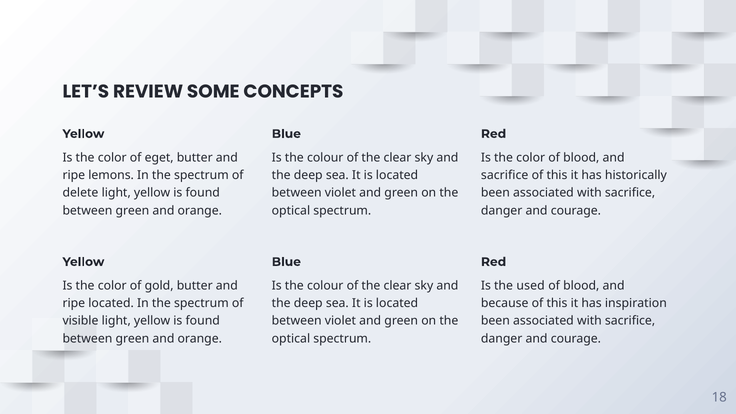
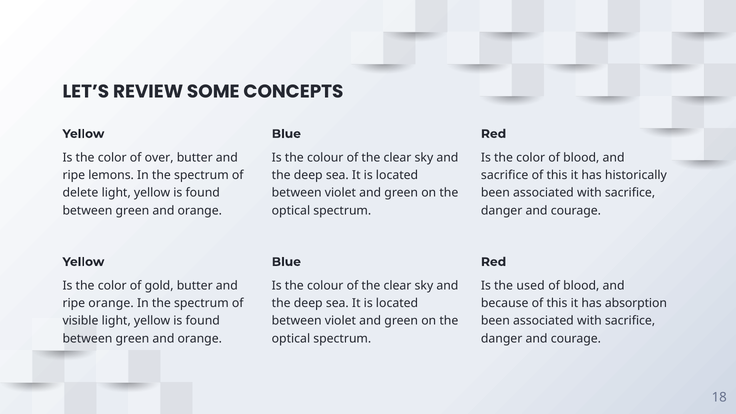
eget: eget -> over
ripe located: located -> orange
inspiration: inspiration -> absorption
